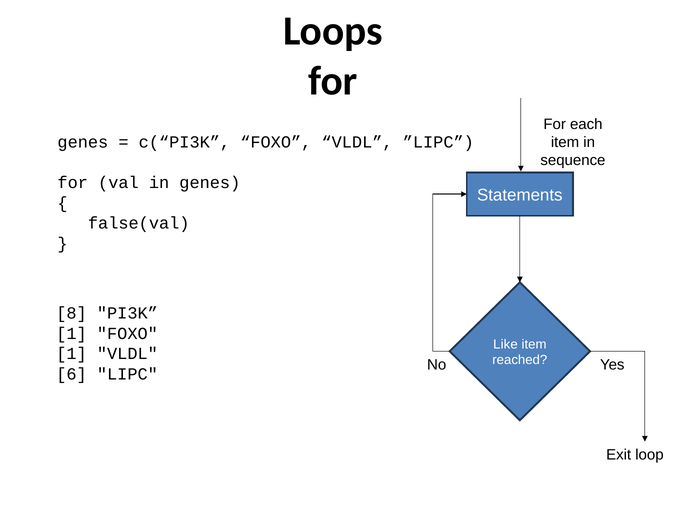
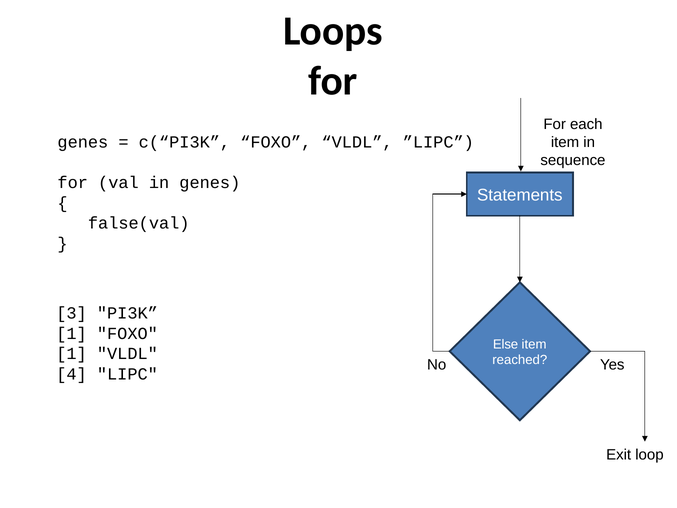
8: 8 -> 3
Like: Like -> Else
6: 6 -> 4
